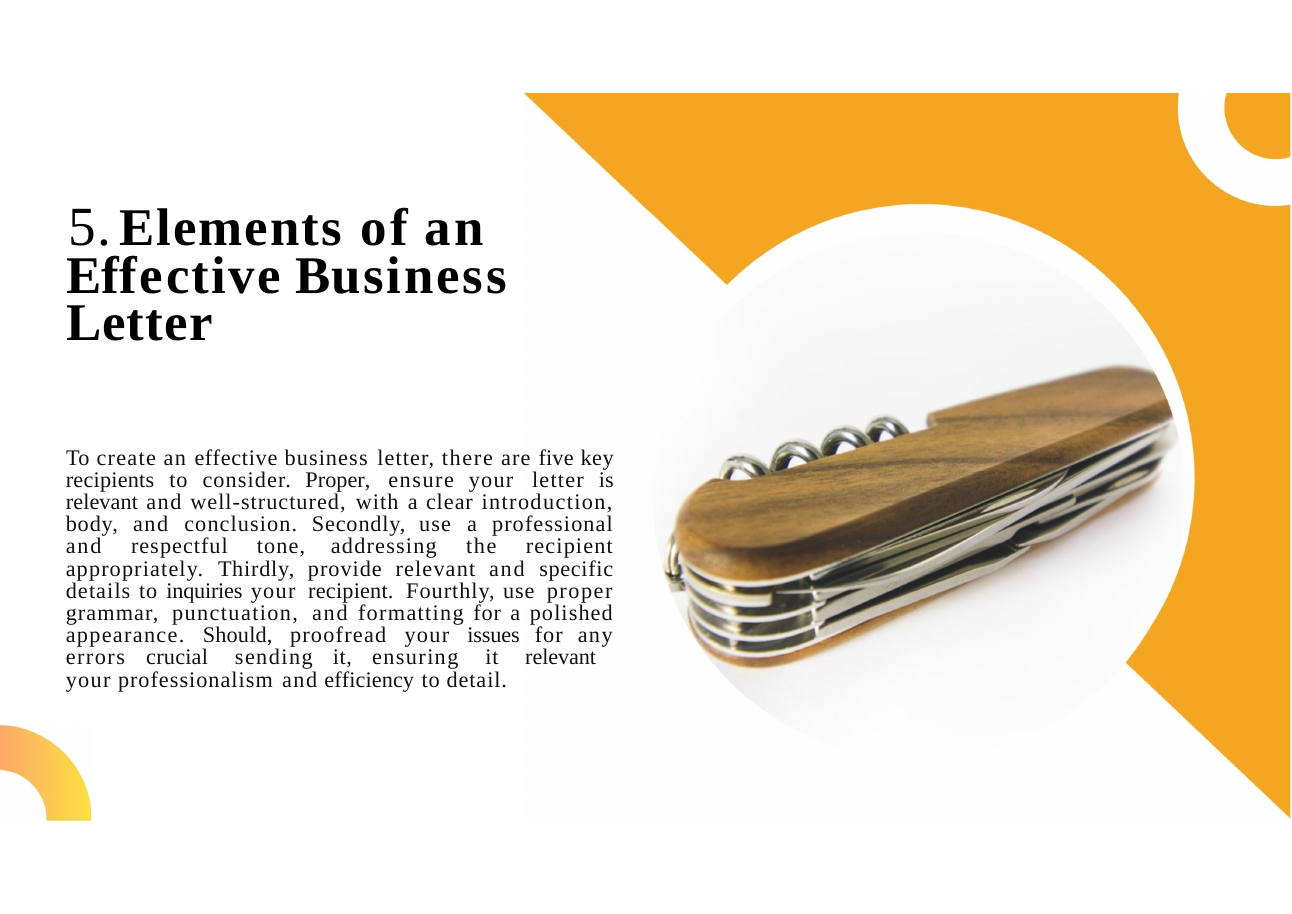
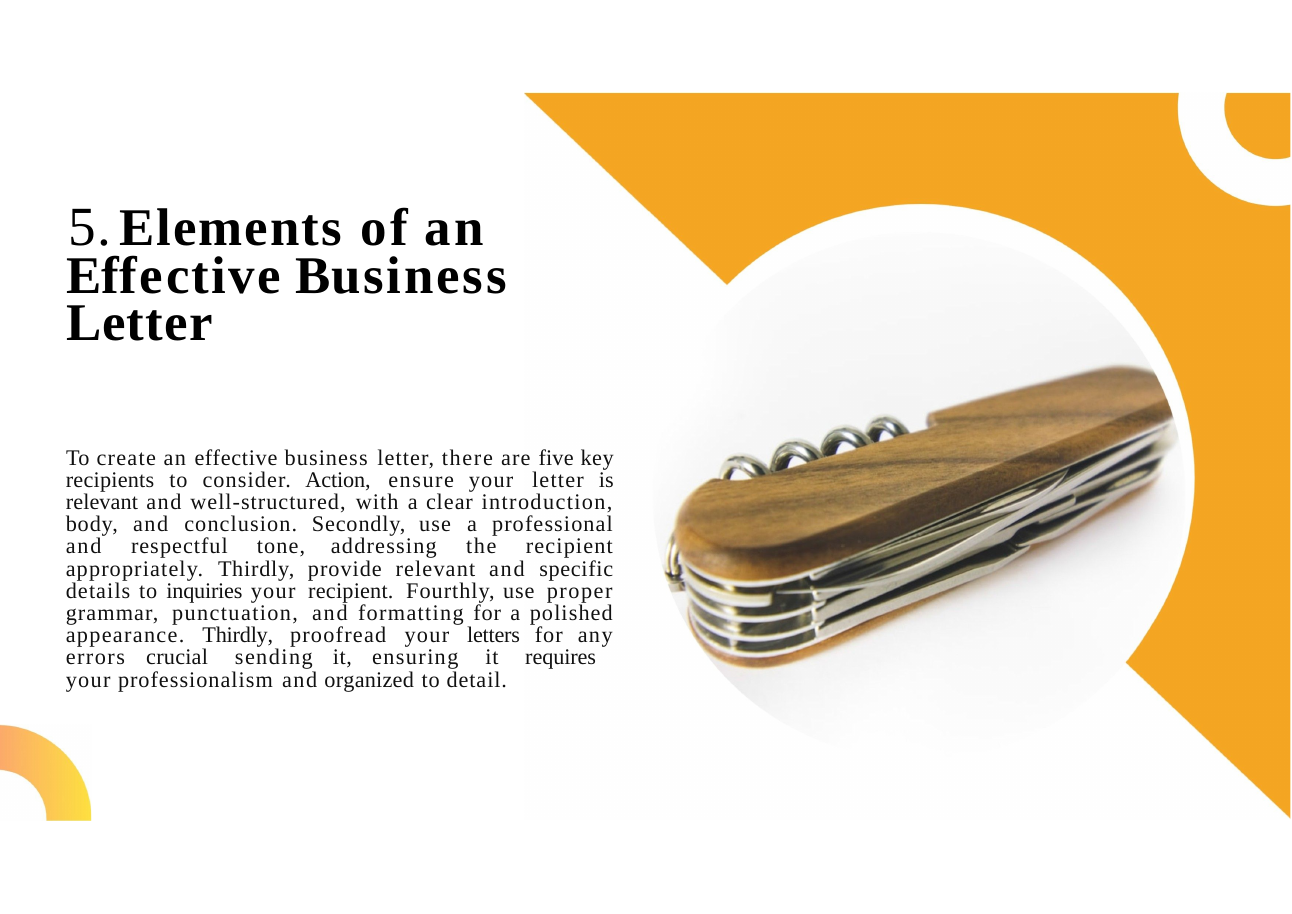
consider Proper: Proper -> Action
appearance Should: Should -> Thirdly
issues: issues -> letters
it relevant: relevant -> requires
efficiency: efficiency -> organized
